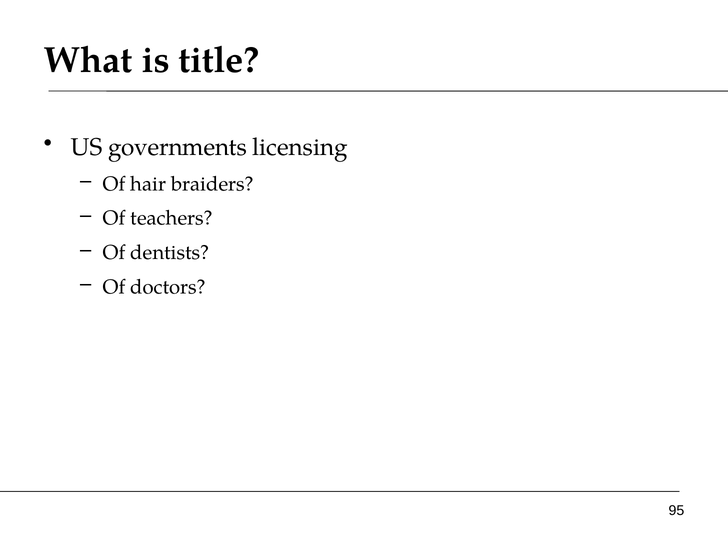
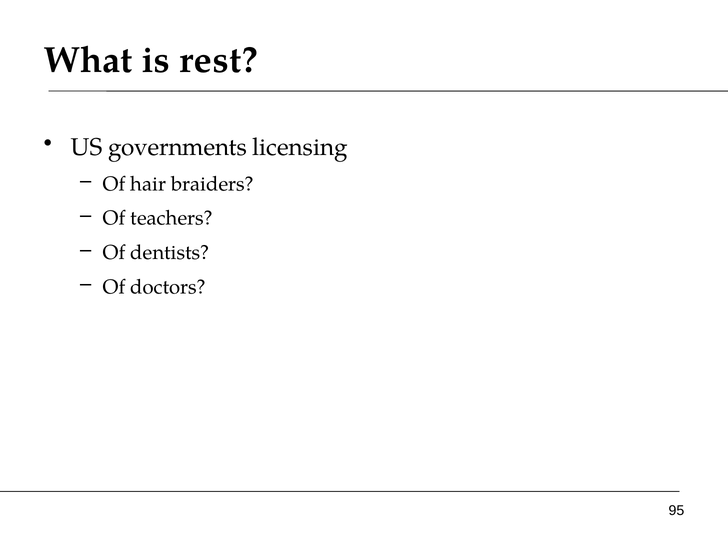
title: title -> rest
